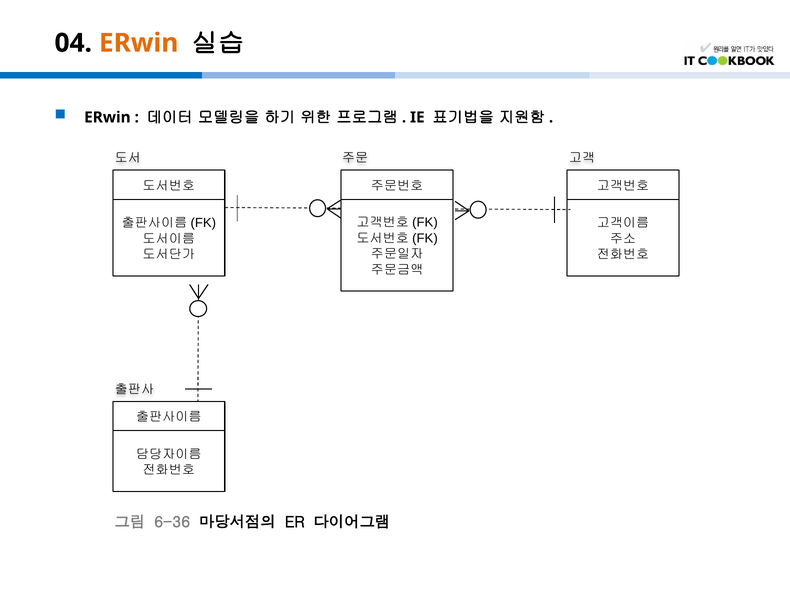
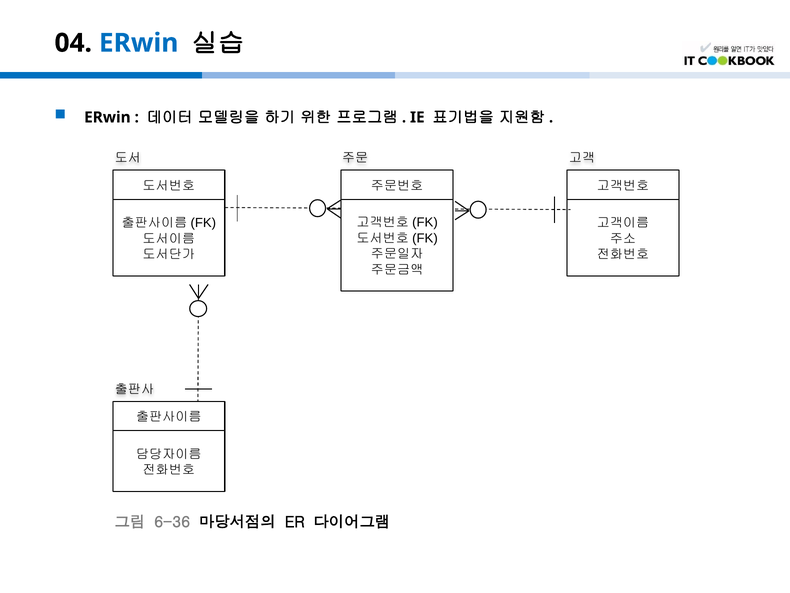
ERwin at (139, 43) colour: orange -> blue
